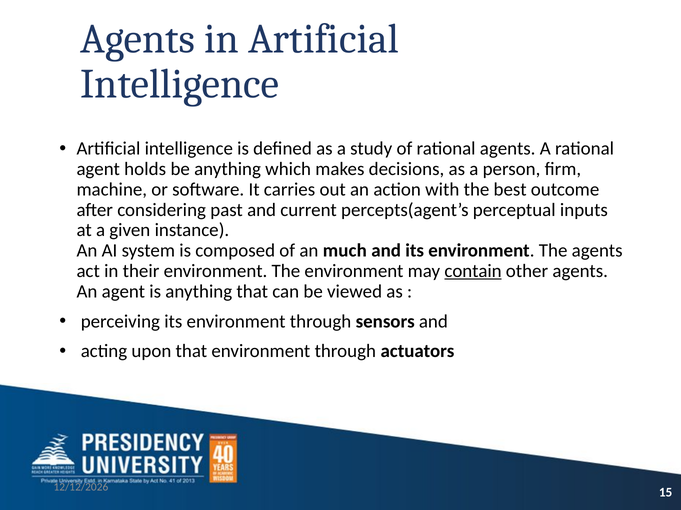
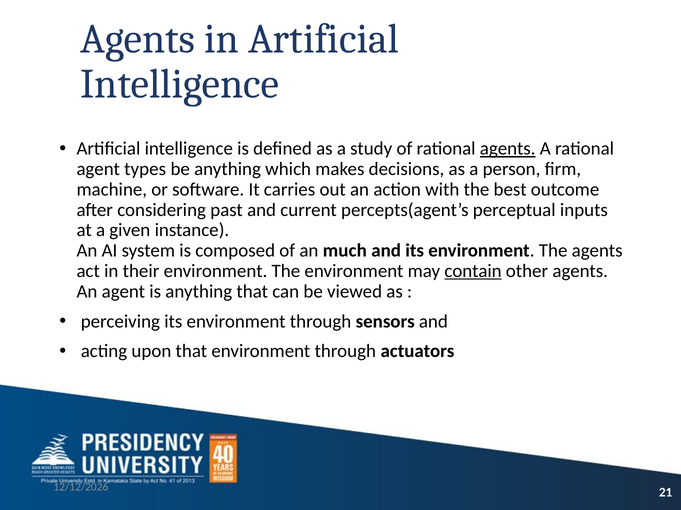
agents at (508, 149) underline: none -> present
holds: holds -> types
15: 15 -> 21
